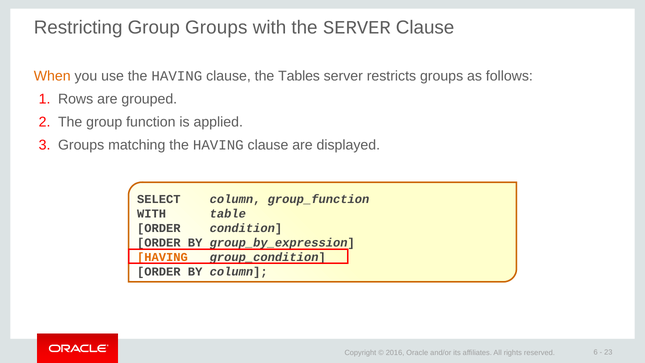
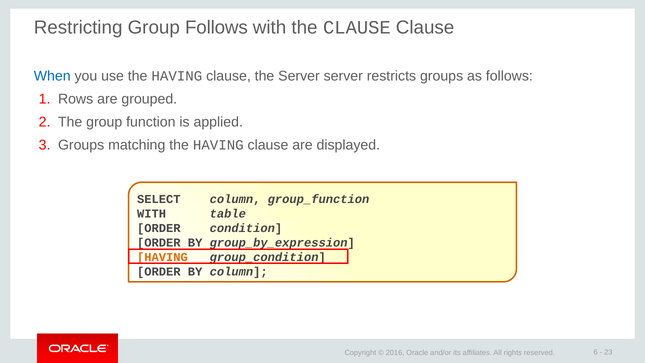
Group Groups: Groups -> Follows
the SERVER: SERVER -> CLAUSE
When colour: orange -> blue
the Tables: Tables -> Server
